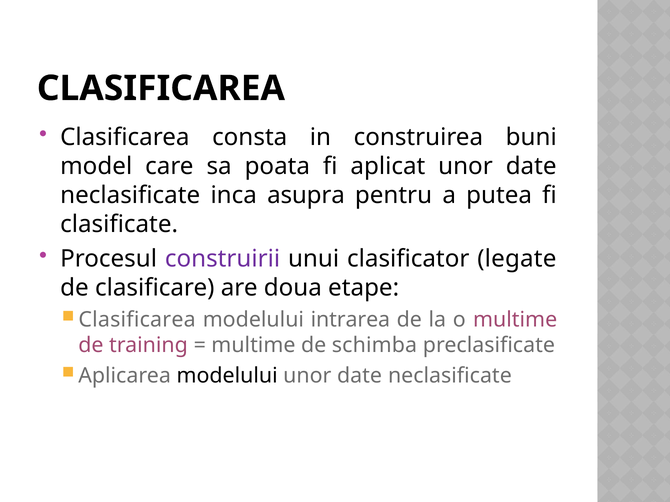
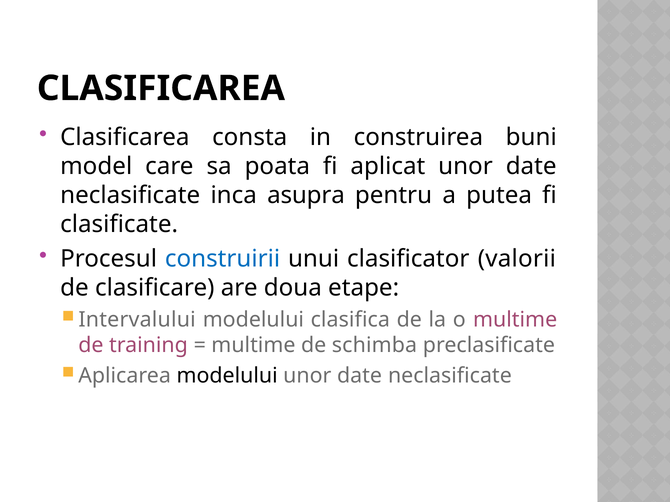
construirii colour: purple -> blue
legate: legate -> valorii
Clasificarea at (137, 320): Clasificarea -> Intervalului
intrarea: intrarea -> clasifica
